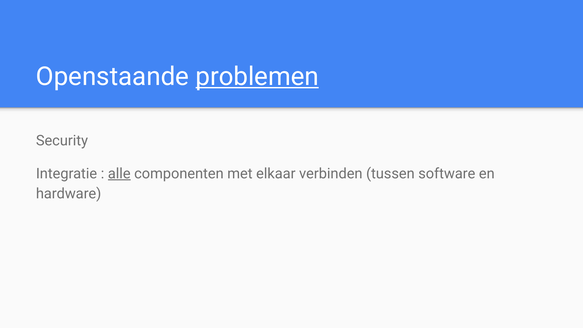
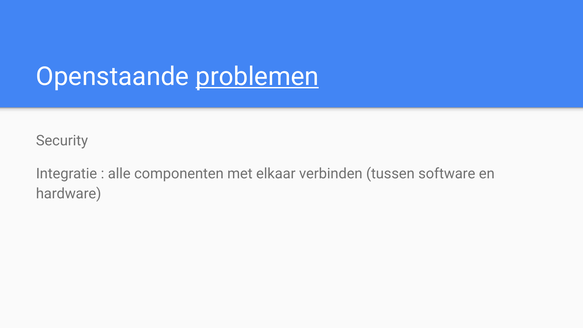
alle underline: present -> none
